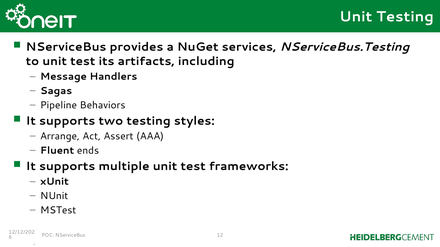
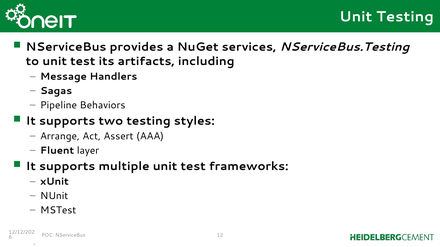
ends: ends -> layer
